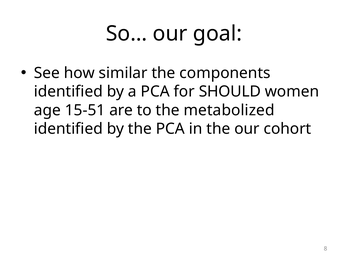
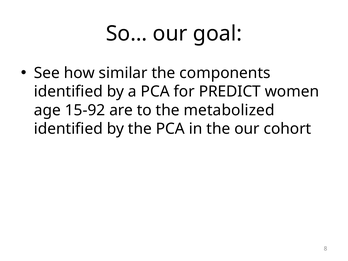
SHOULD: SHOULD -> PREDICT
15-51: 15-51 -> 15-92
